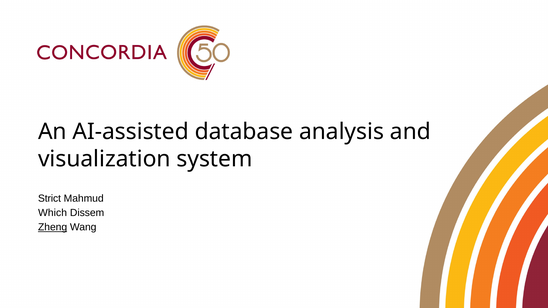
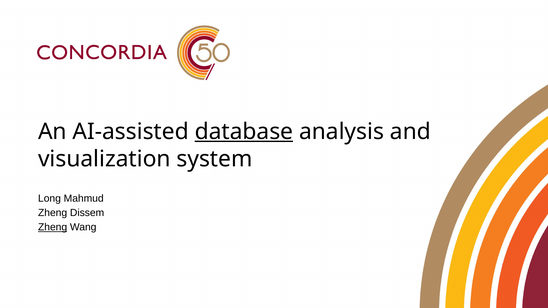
database underline: none -> present
Strict: Strict -> Long
Which at (53, 213): Which -> Zheng
